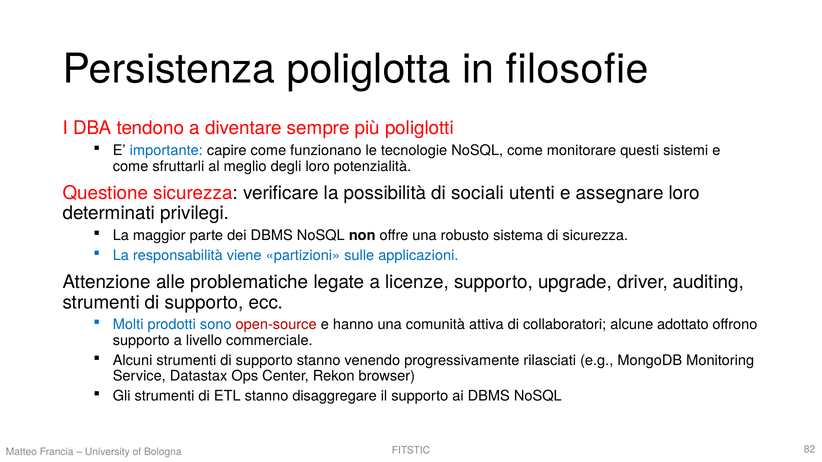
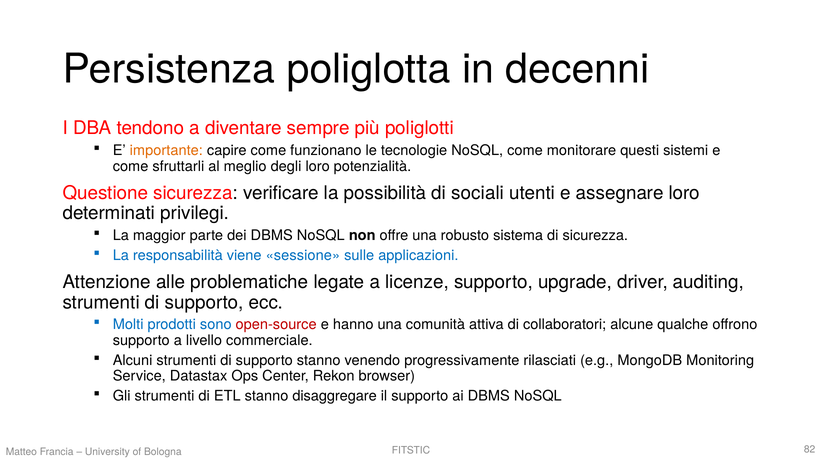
filosofie: filosofie -> decenni
importante colour: blue -> orange
partizioni: partizioni -> sessione
adottato: adottato -> qualche
